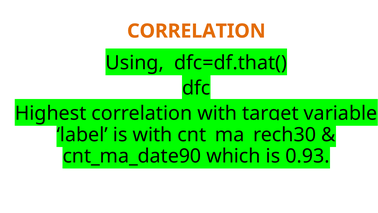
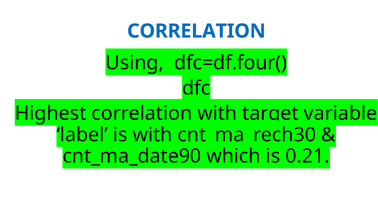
CORRELATION at (196, 31) colour: orange -> blue
dfc=df.that(: dfc=df.that( -> dfc=df.four(
0.93: 0.93 -> 0.21
